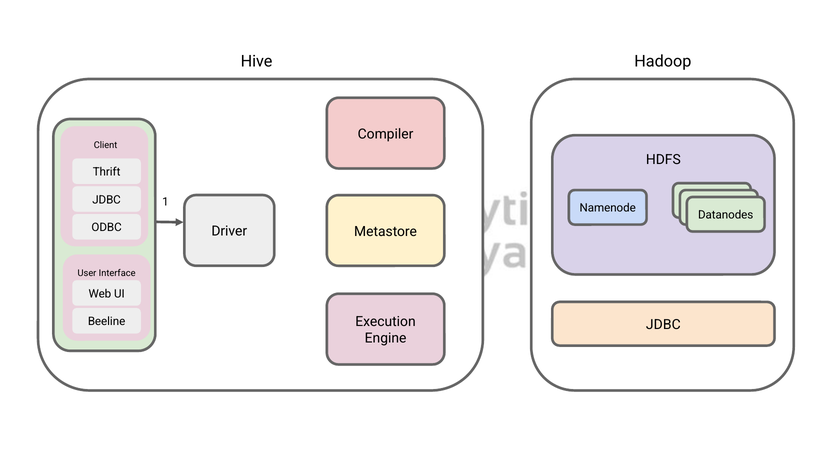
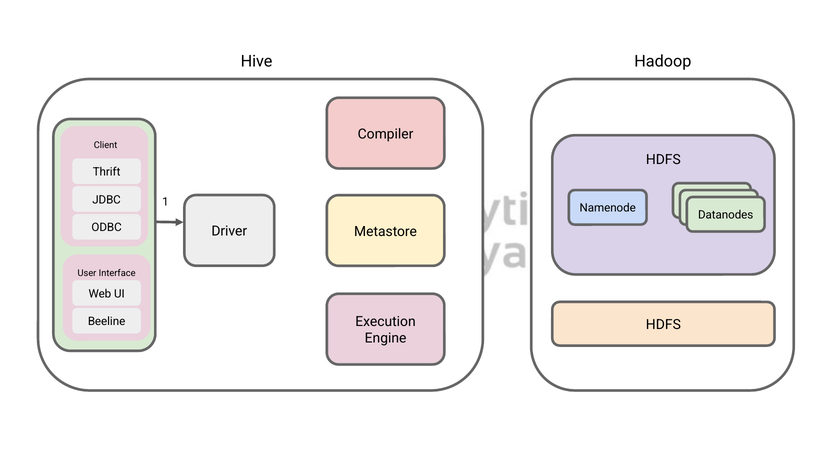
JDBC at (663, 324): JDBC -> HDFS
